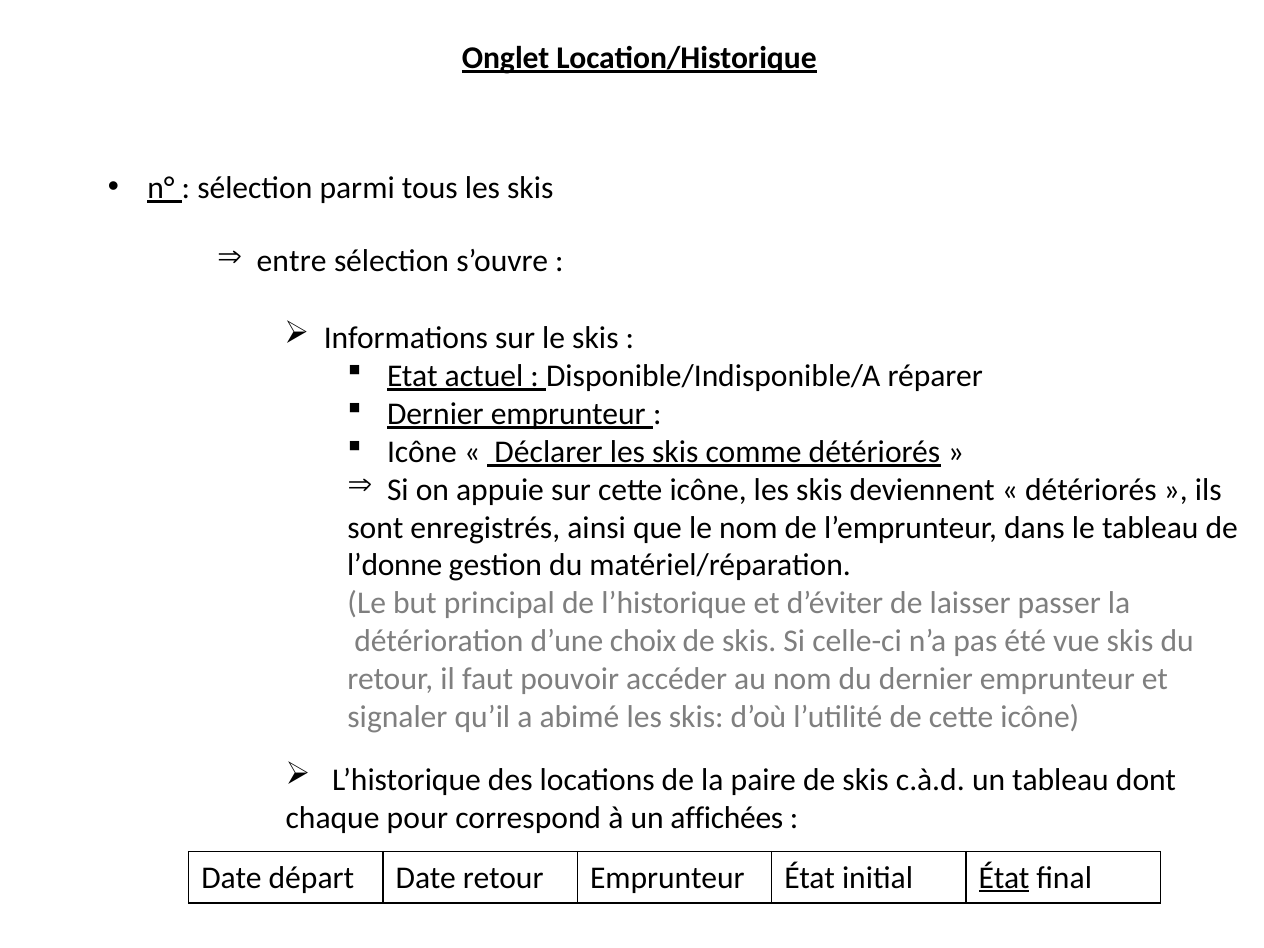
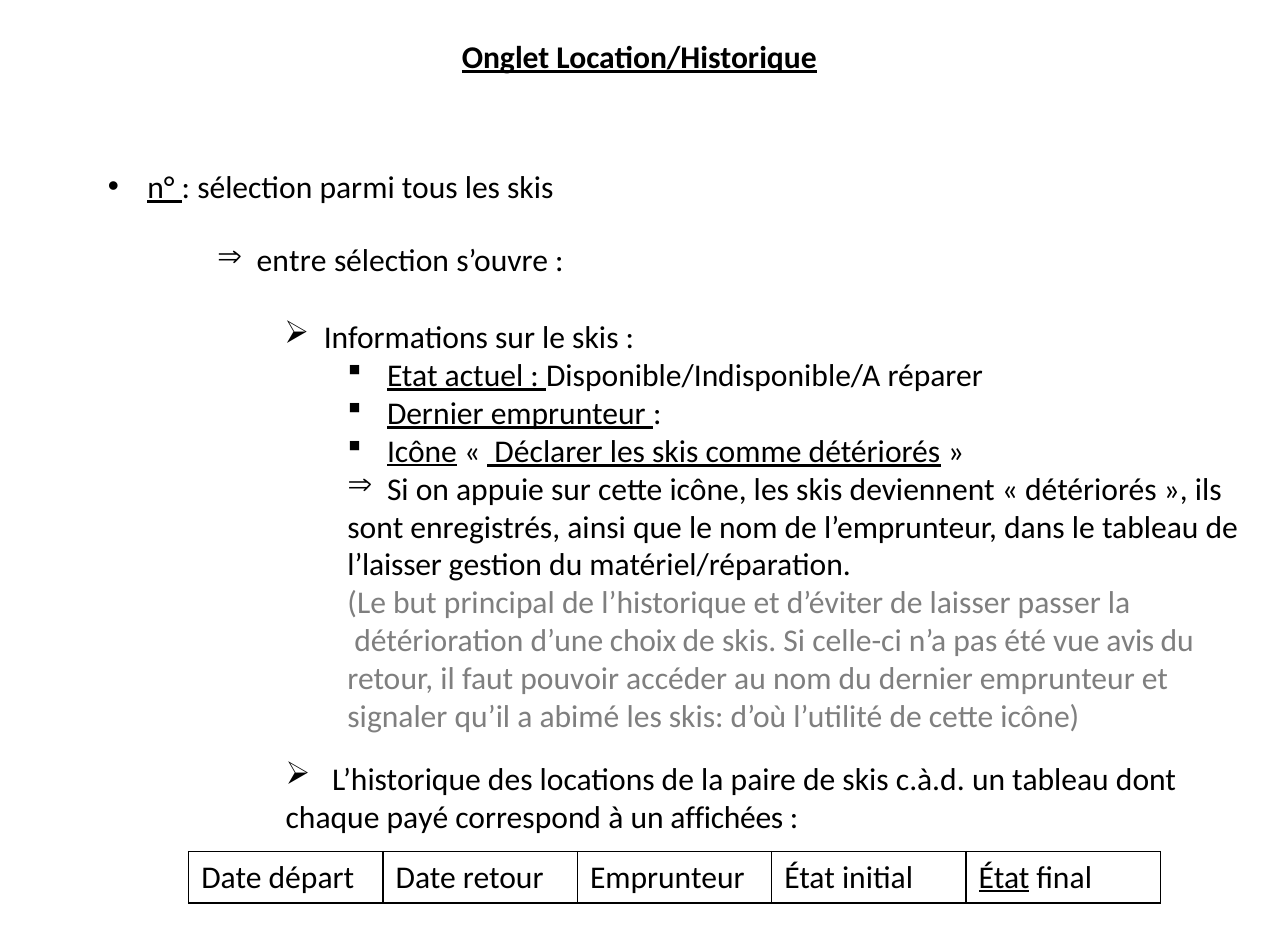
Icône at (422, 452) underline: none -> present
l’donne: l’donne -> l’laisser
vue skis: skis -> avis
pour: pour -> payé
